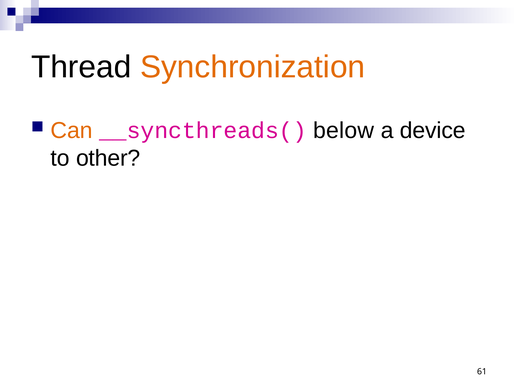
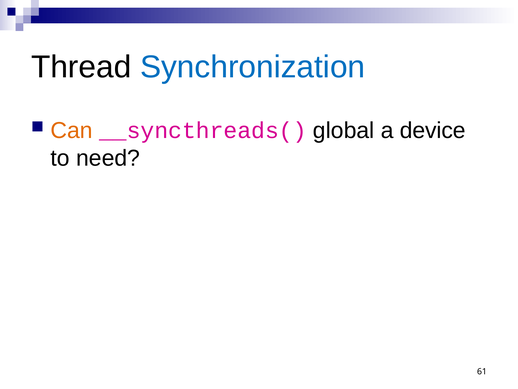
Synchronization colour: orange -> blue
below: below -> global
other: other -> need
